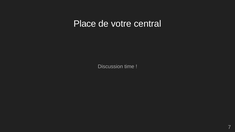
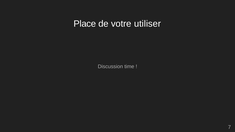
central: central -> utiliser
